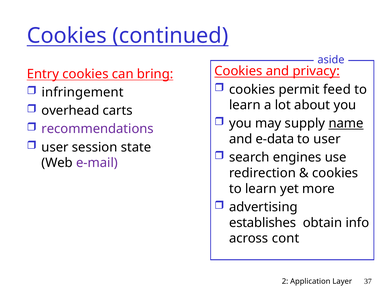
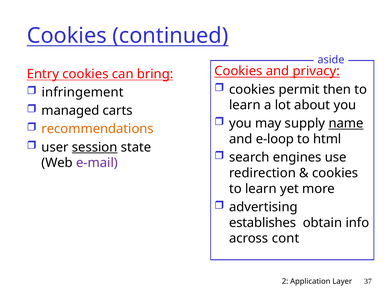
feed: feed -> then
overhead: overhead -> managed
recommendations colour: purple -> orange
e-data: e-data -> e-loop
to user: user -> html
session underline: none -> present
